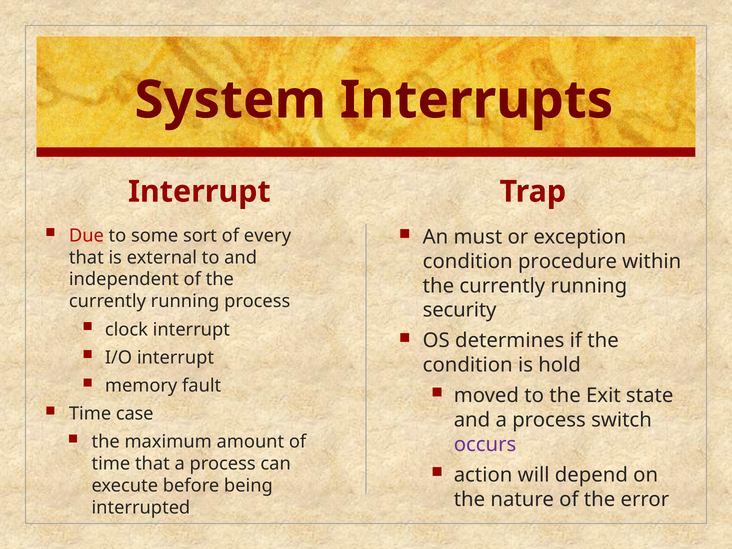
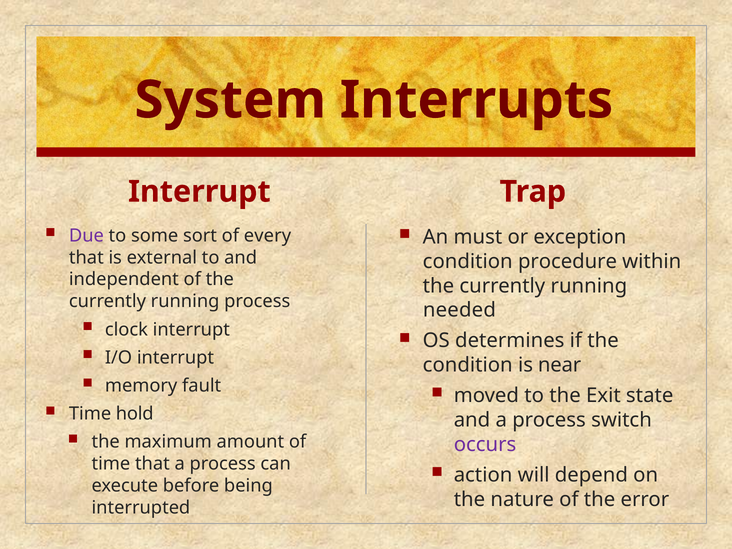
Due colour: red -> purple
security: security -> needed
hold: hold -> near
case: case -> hold
